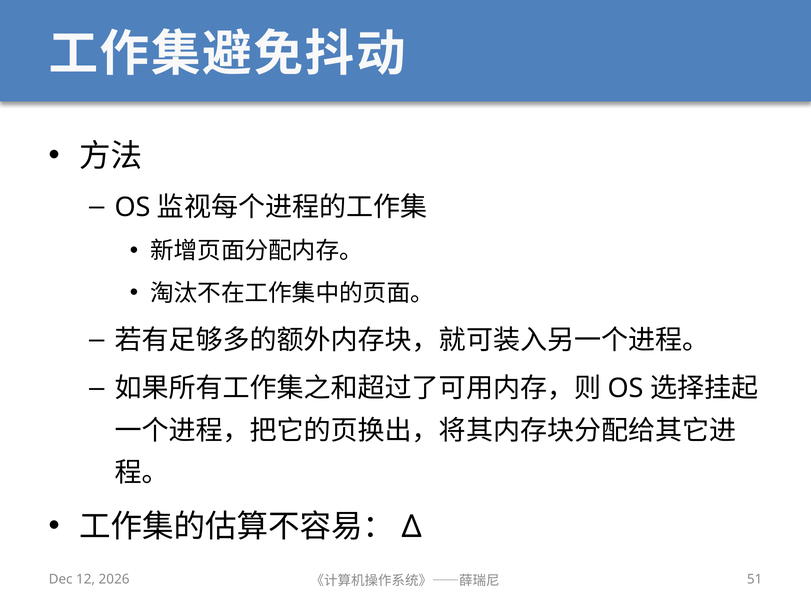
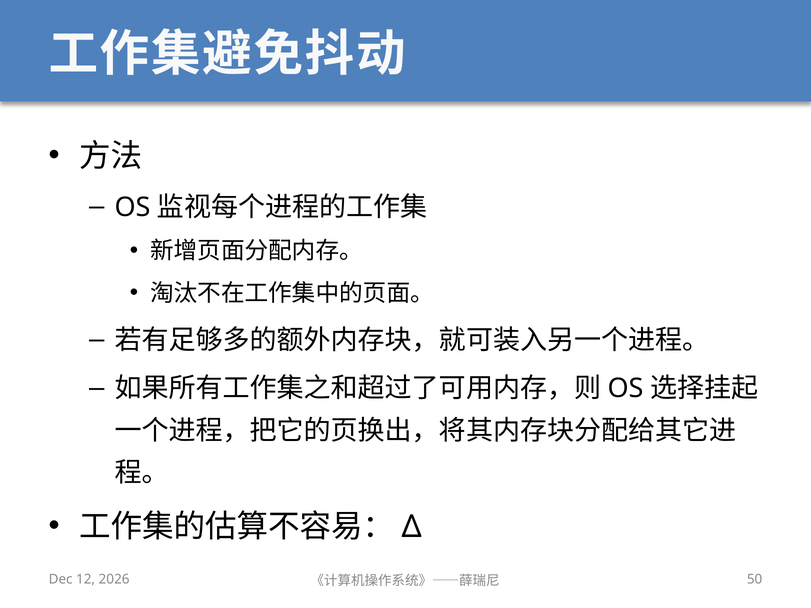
51: 51 -> 50
